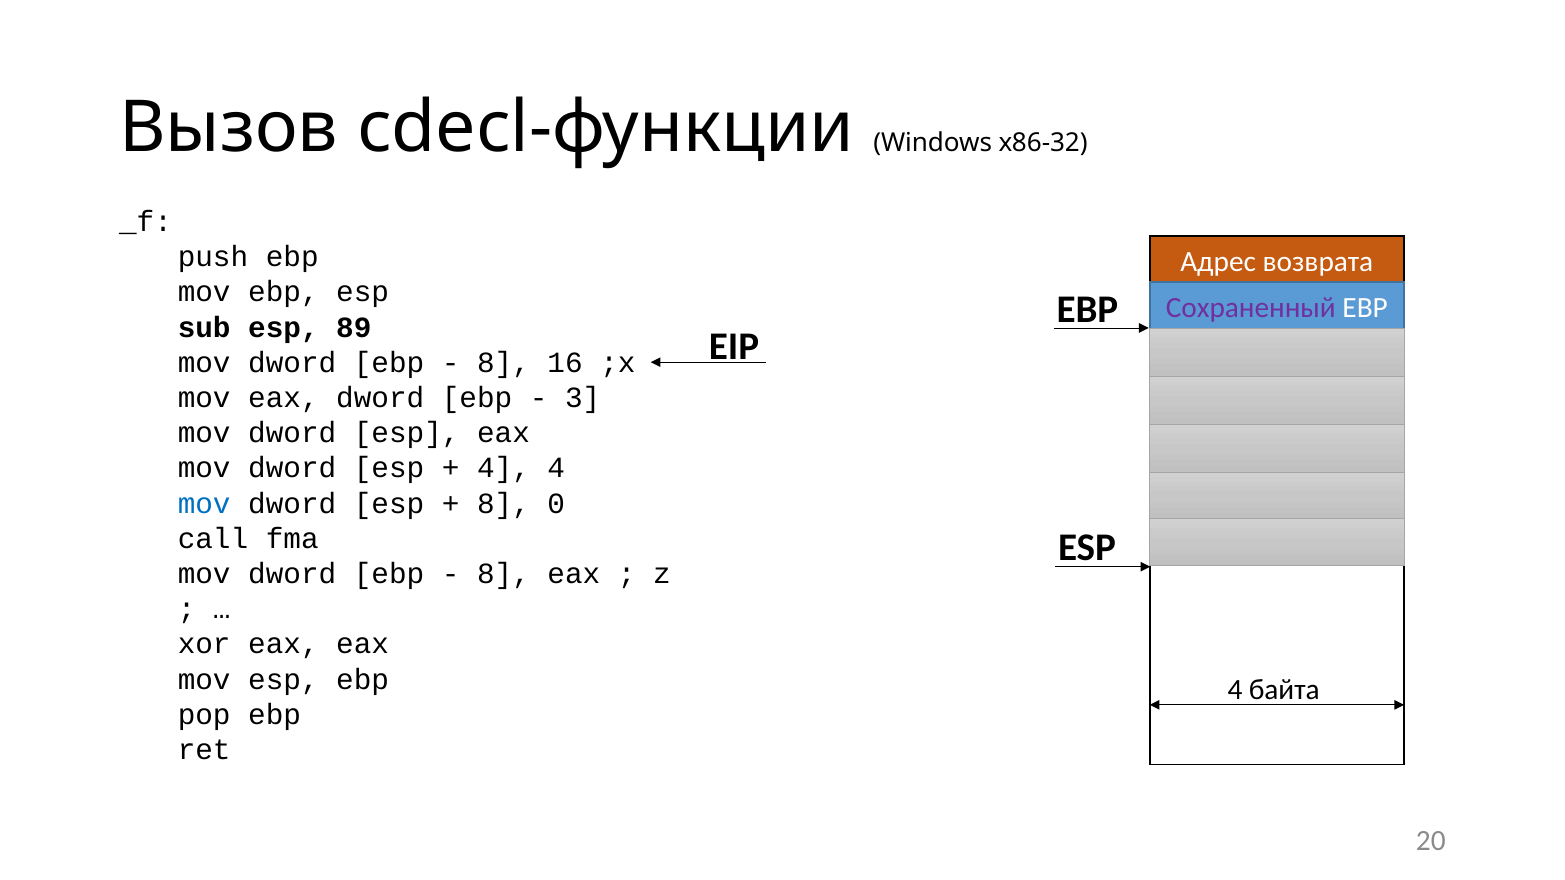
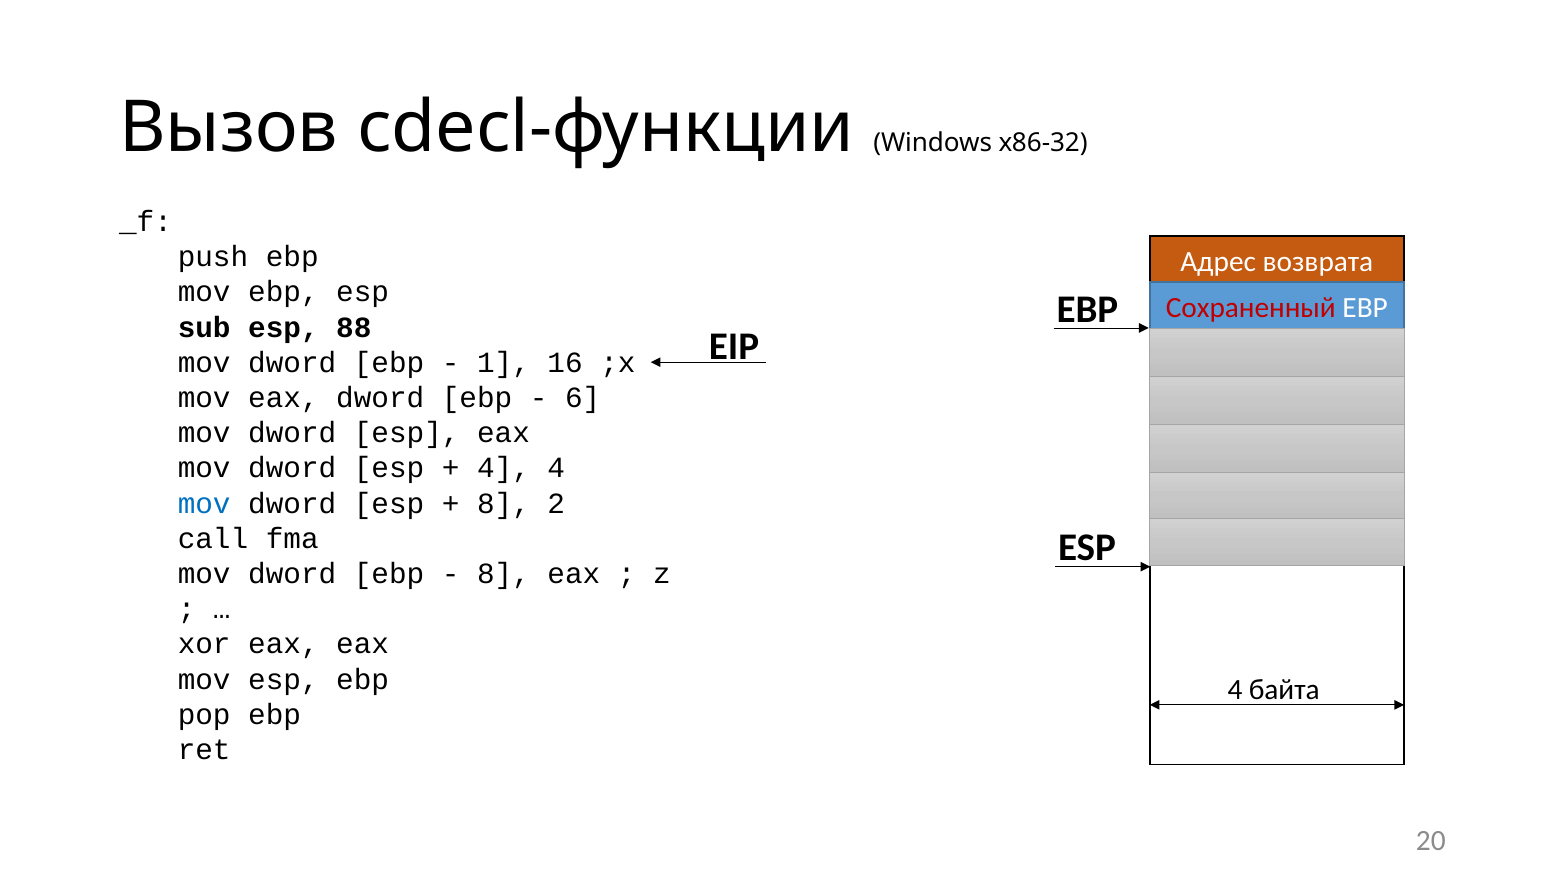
Сохраненный colour: purple -> red
89: 89 -> 88
8 at (503, 363): 8 -> 1
3: 3 -> 6
0: 0 -> 2
